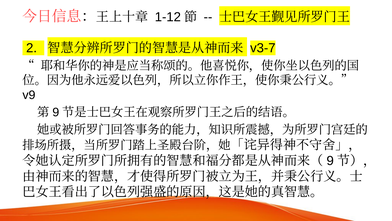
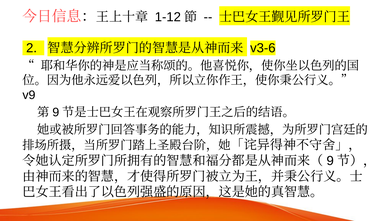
v3-7: v3-7 -> v3-6
